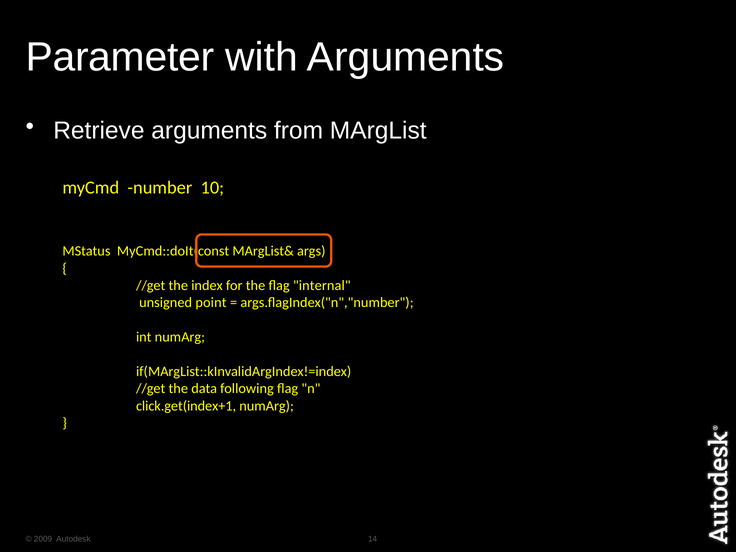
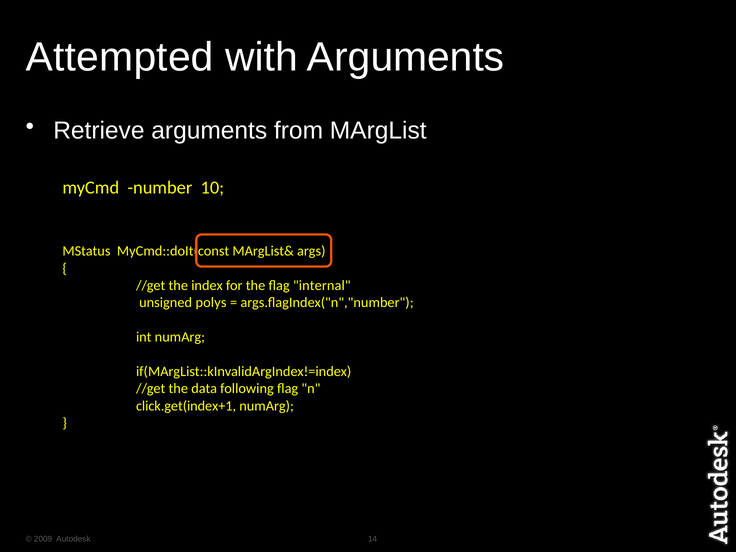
Parameter: Parameter -> Attempted
point: point -> polys
